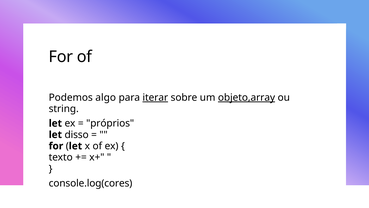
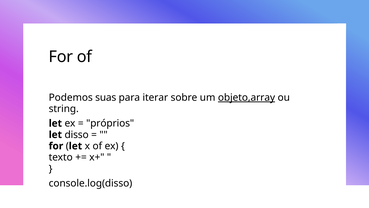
algo: algo -> suas
iterar underline: present -> none
console.log(cores: console.log(cores -> console.log(disso
